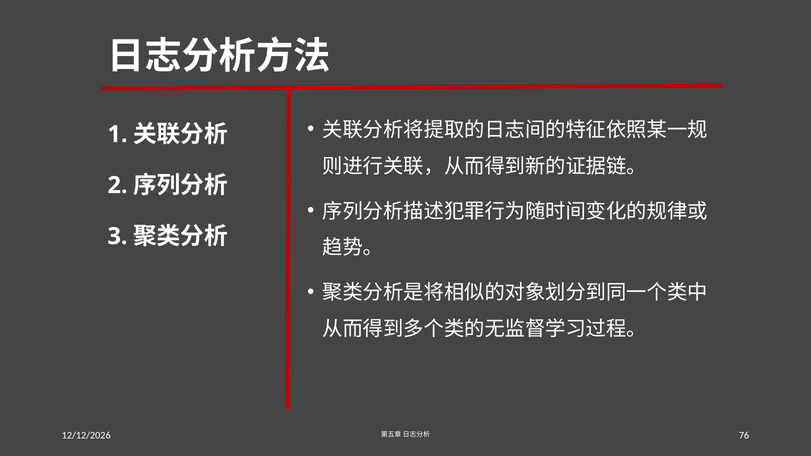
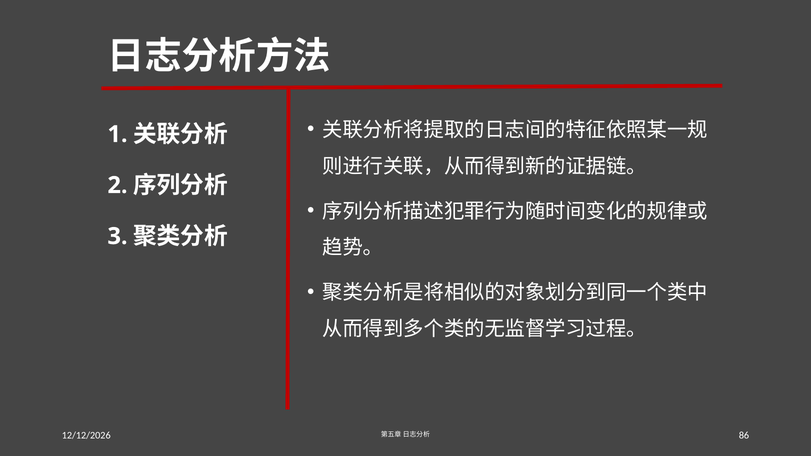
76: 76 -> 86
